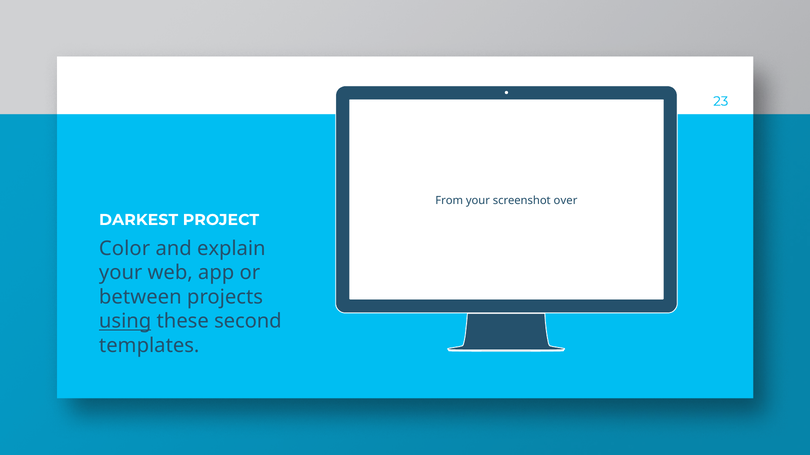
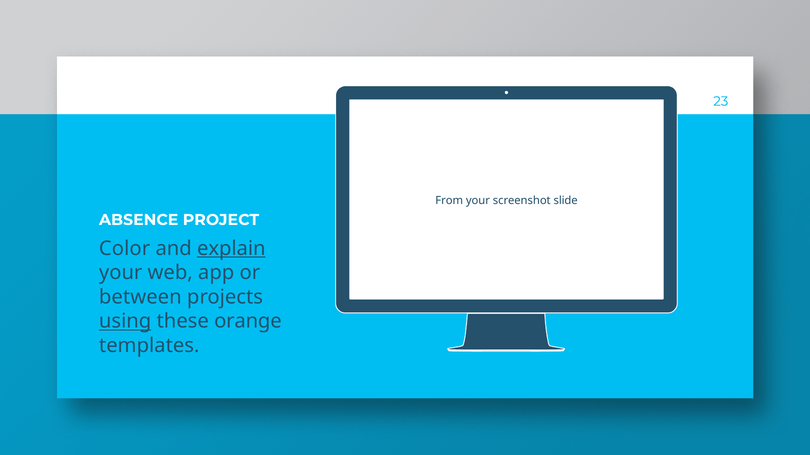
over: over -> slide
DARKEST: DARKEST -> ABSENCE
explain underline: none -> present
second: second -> orange
